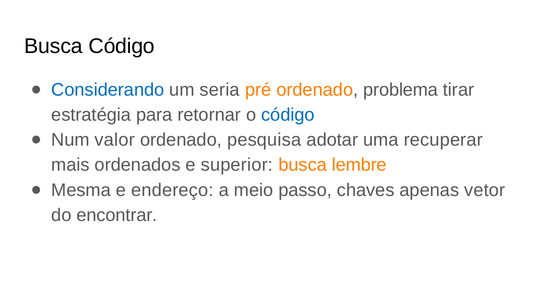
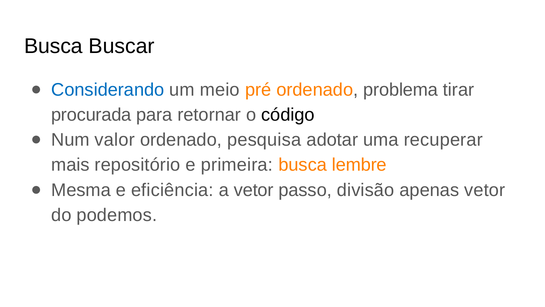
Busca Código: Código -> Buscar
seria: seria -> meio
estratégia: estratégia -> procurada
código at (288, 115) colour: blue -> black
ordenados: ordenados -> repositório
superior: superior -> primeira
endereço: endereço -> eficiência
a meio: meio -> vetor
chaves: chaves -> divisão
encontrar: encontrar -> podemos
